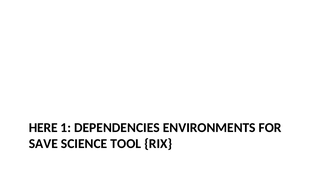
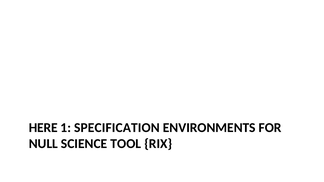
DEPENDENCIES: DEPENDENCIES -> SPECIFICATION
SAVE: SAVE -> NULL
